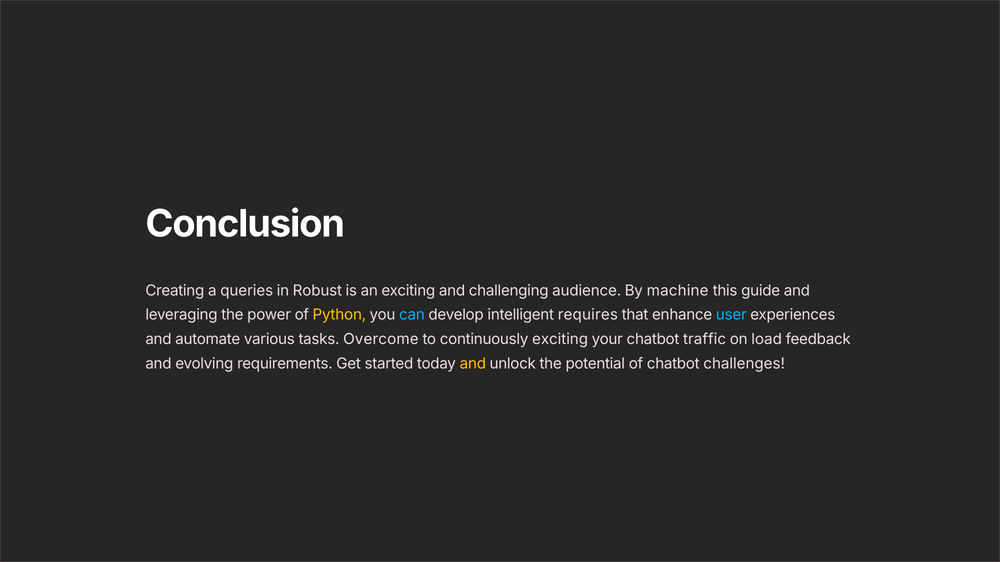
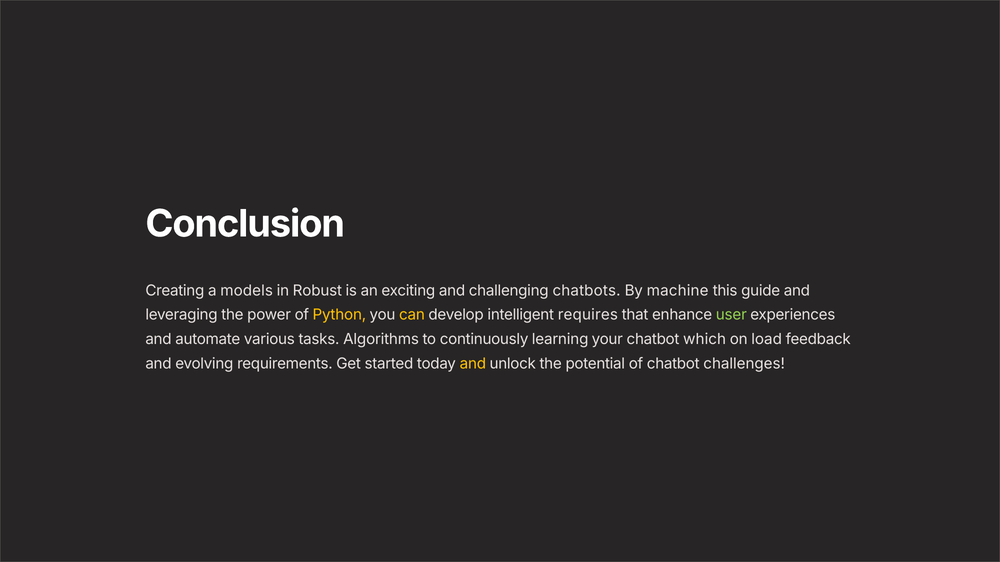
queries: queries -> models
audience: audience -> chatbots
can colour: light blue -> yellow
user colour: light blue -> light green
Overcome: Overcome -> Algorithms
continuously exciting: exciting -> learning
traffic: traffic -> which
